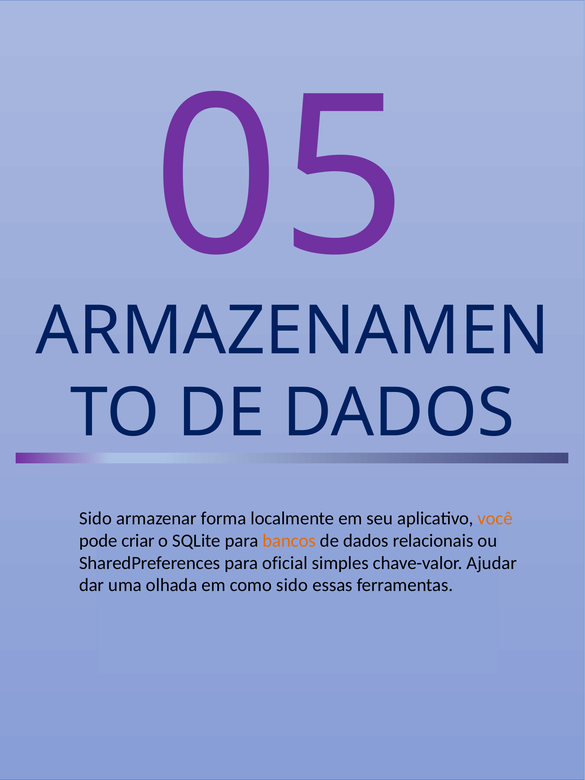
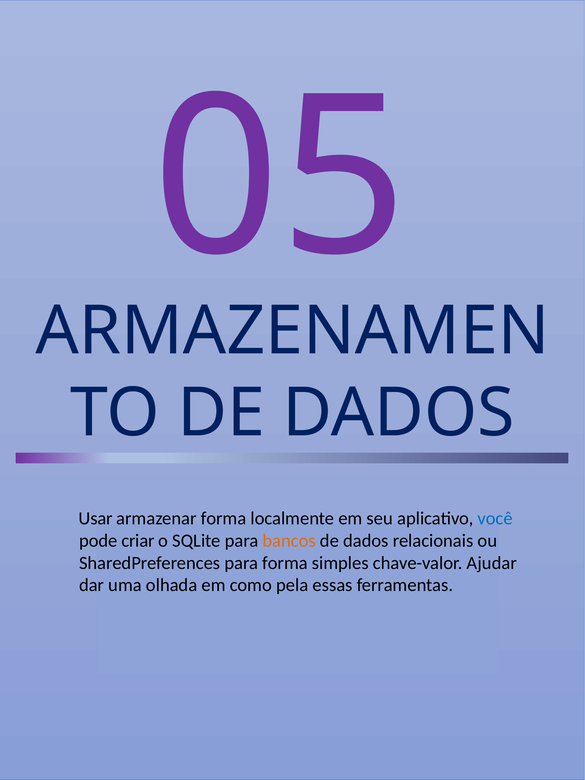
Sido at (95, 518): Sido -> Usar
você colour: orange -> blue
para oficial: oficial -> forma
como sido: sido -> pela
